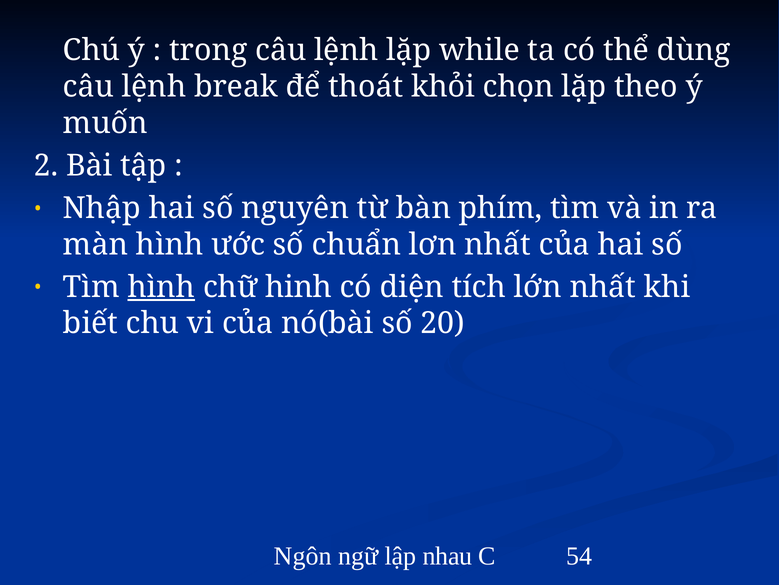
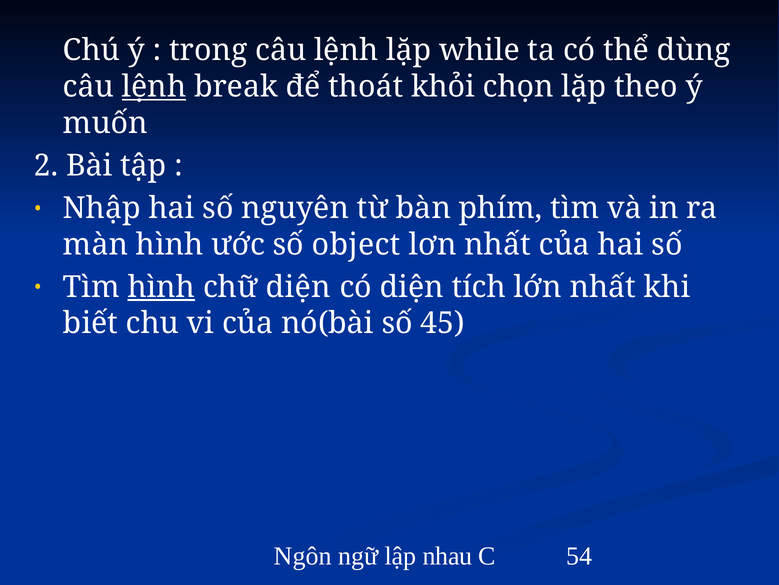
lệnh at (154, 87) underline: none -> present
chuẩn: chuẩn -> object
chữ hinh: hinh -> diện
20: 20 -> 45
